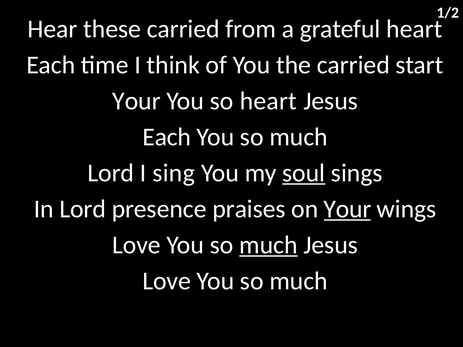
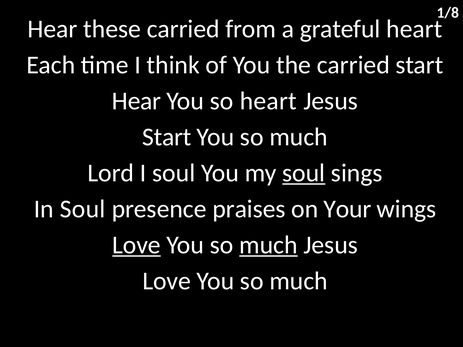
1/2: 1/2 -> 1/8
Your at (136, 101): Your -> Hear
Each at (167, 137): Each -> Start
I sing: sing -> soul
In Lord: Lord -> Soul
Your at (347, 209) underline: present -> none
Love at (136, 245) underline: none -> present
